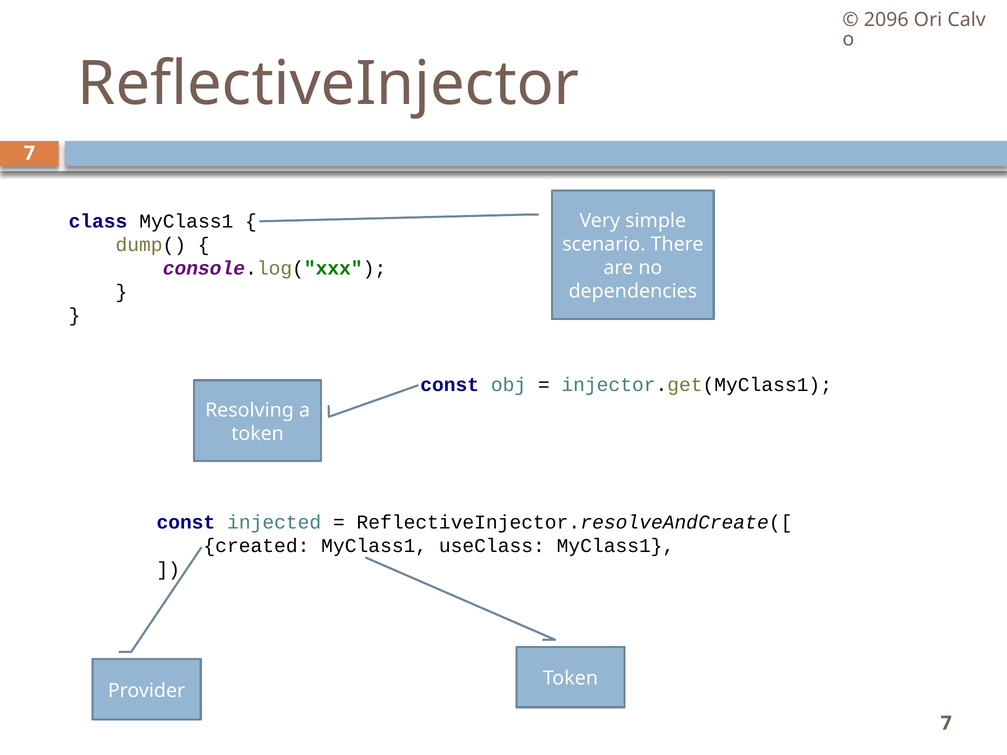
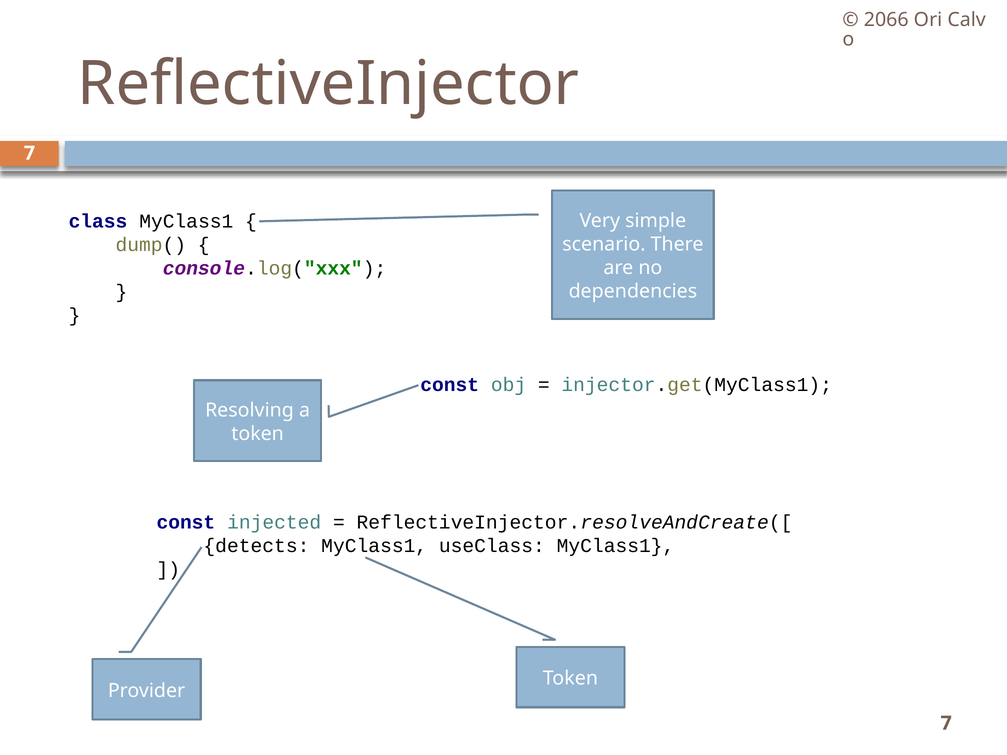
2096: 2096 -> 2066
created: created -> detects
